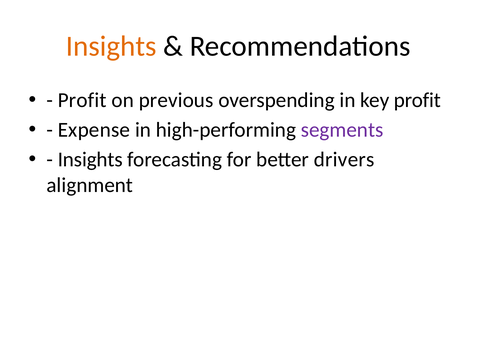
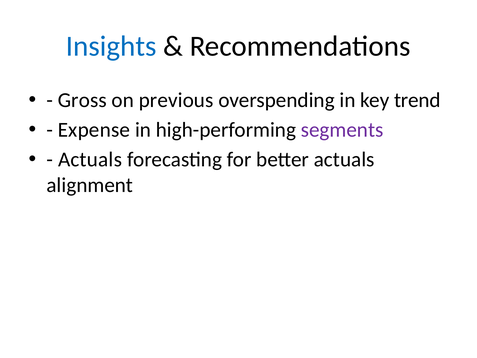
Insights at (111, 46) colour: orange -> blue
Profit at (82, 100): Profit -> Gross
key profit: profit -> trend
Insights at (90, 159): Insights -> Actuals
better drivers: drivers -> actuals
